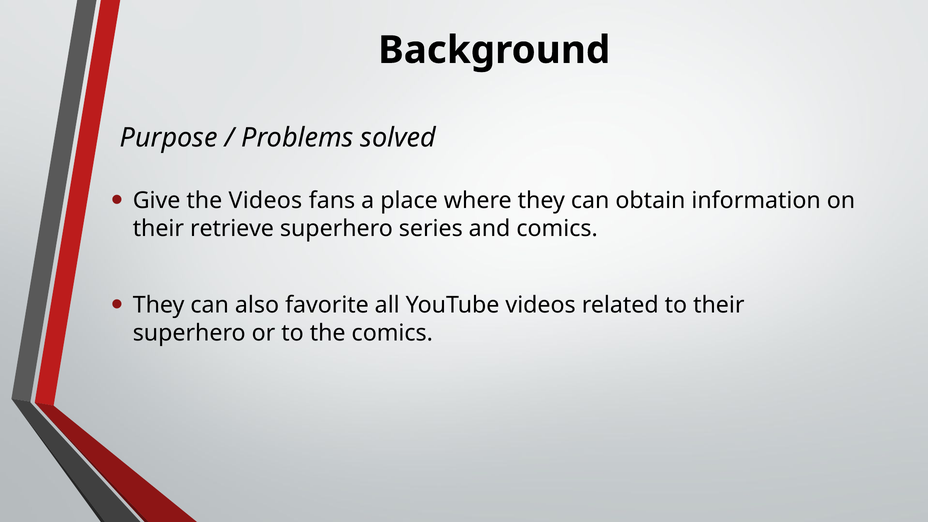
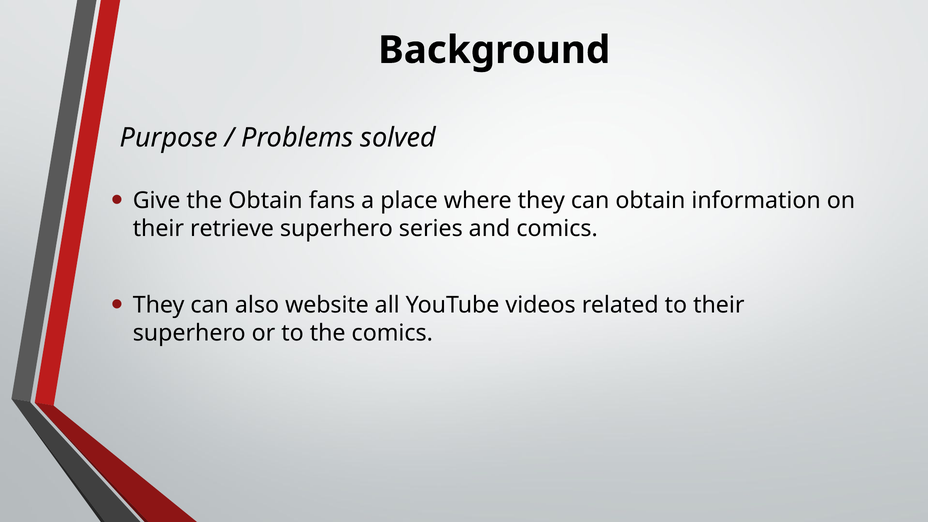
the Videos: Videos -> Obtain
favorite: favorite -> website
